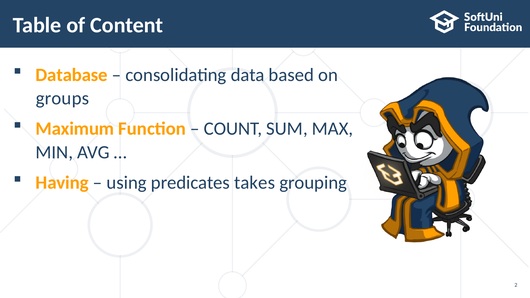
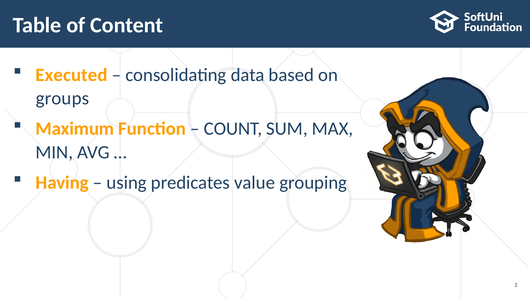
Database: Database -> Executed
takes: takes -> value
